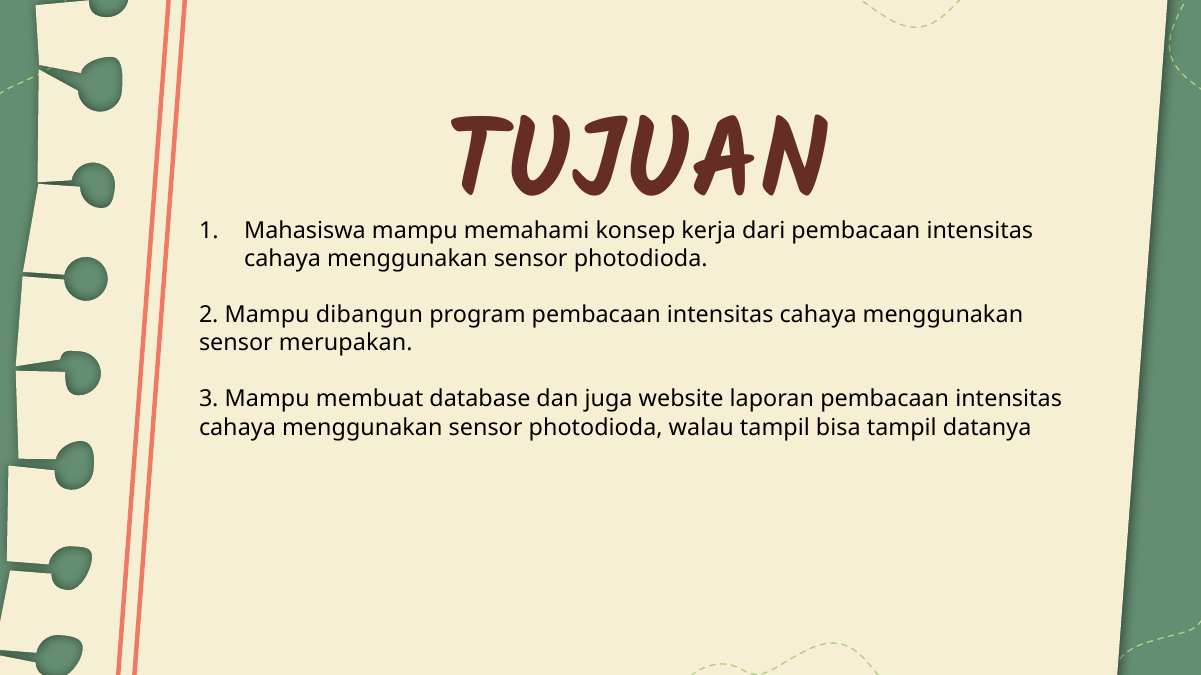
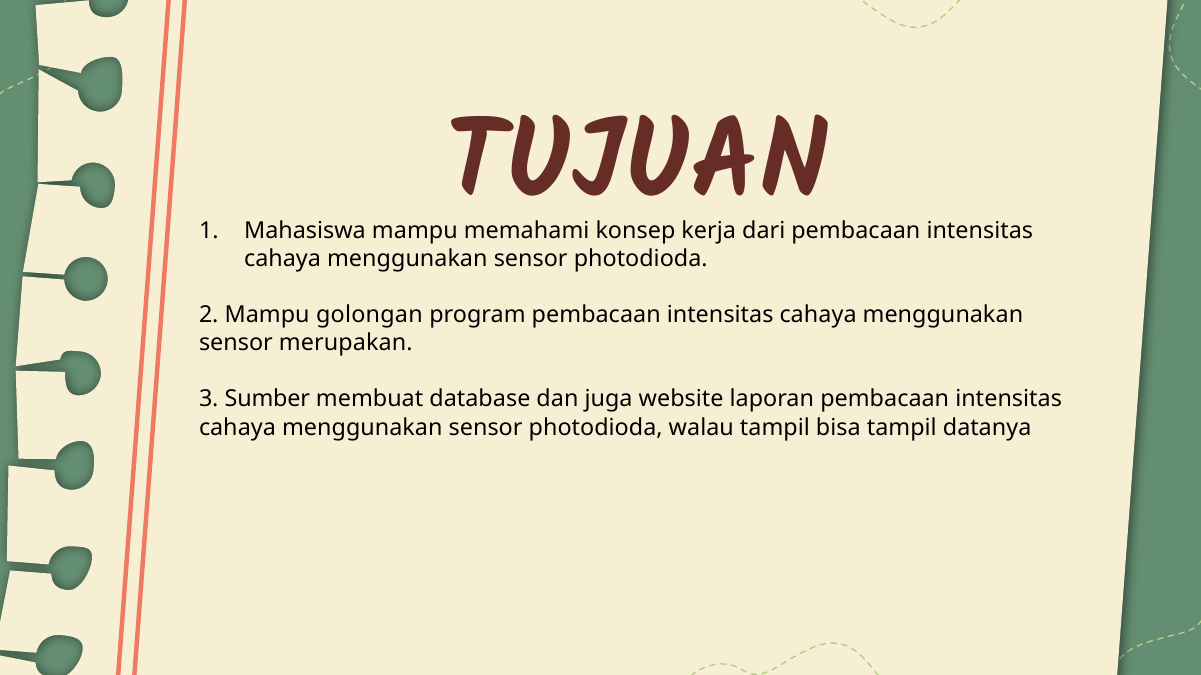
dibangun: dibangun -> golongan
3 Mampu: Mampu -> Sumber
